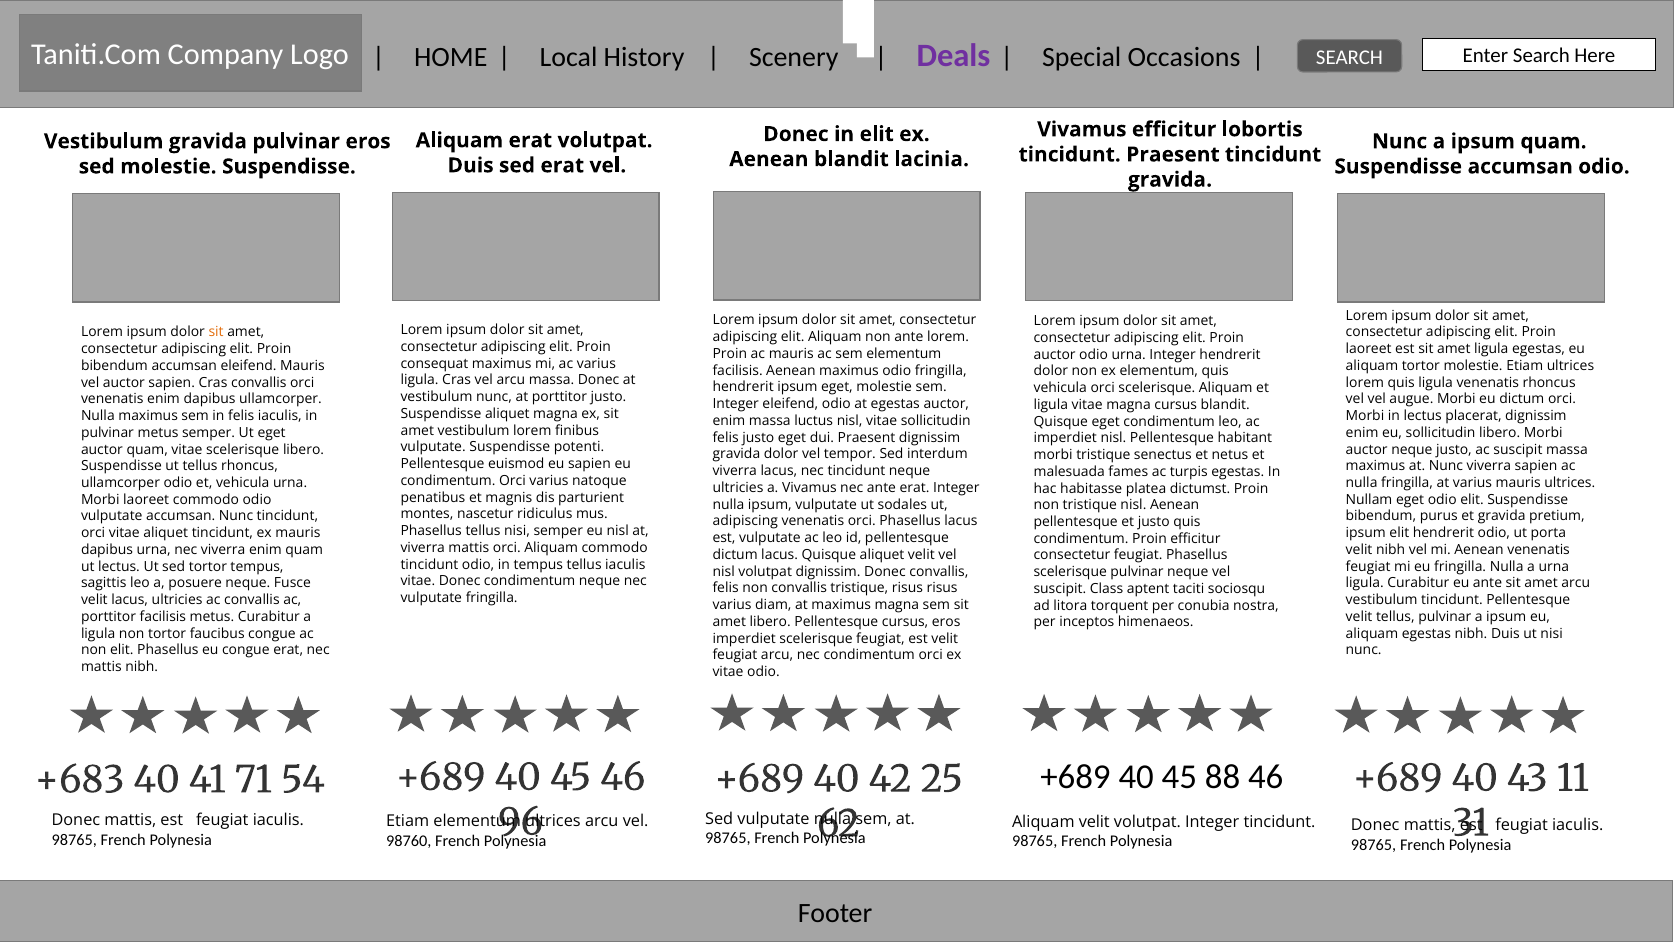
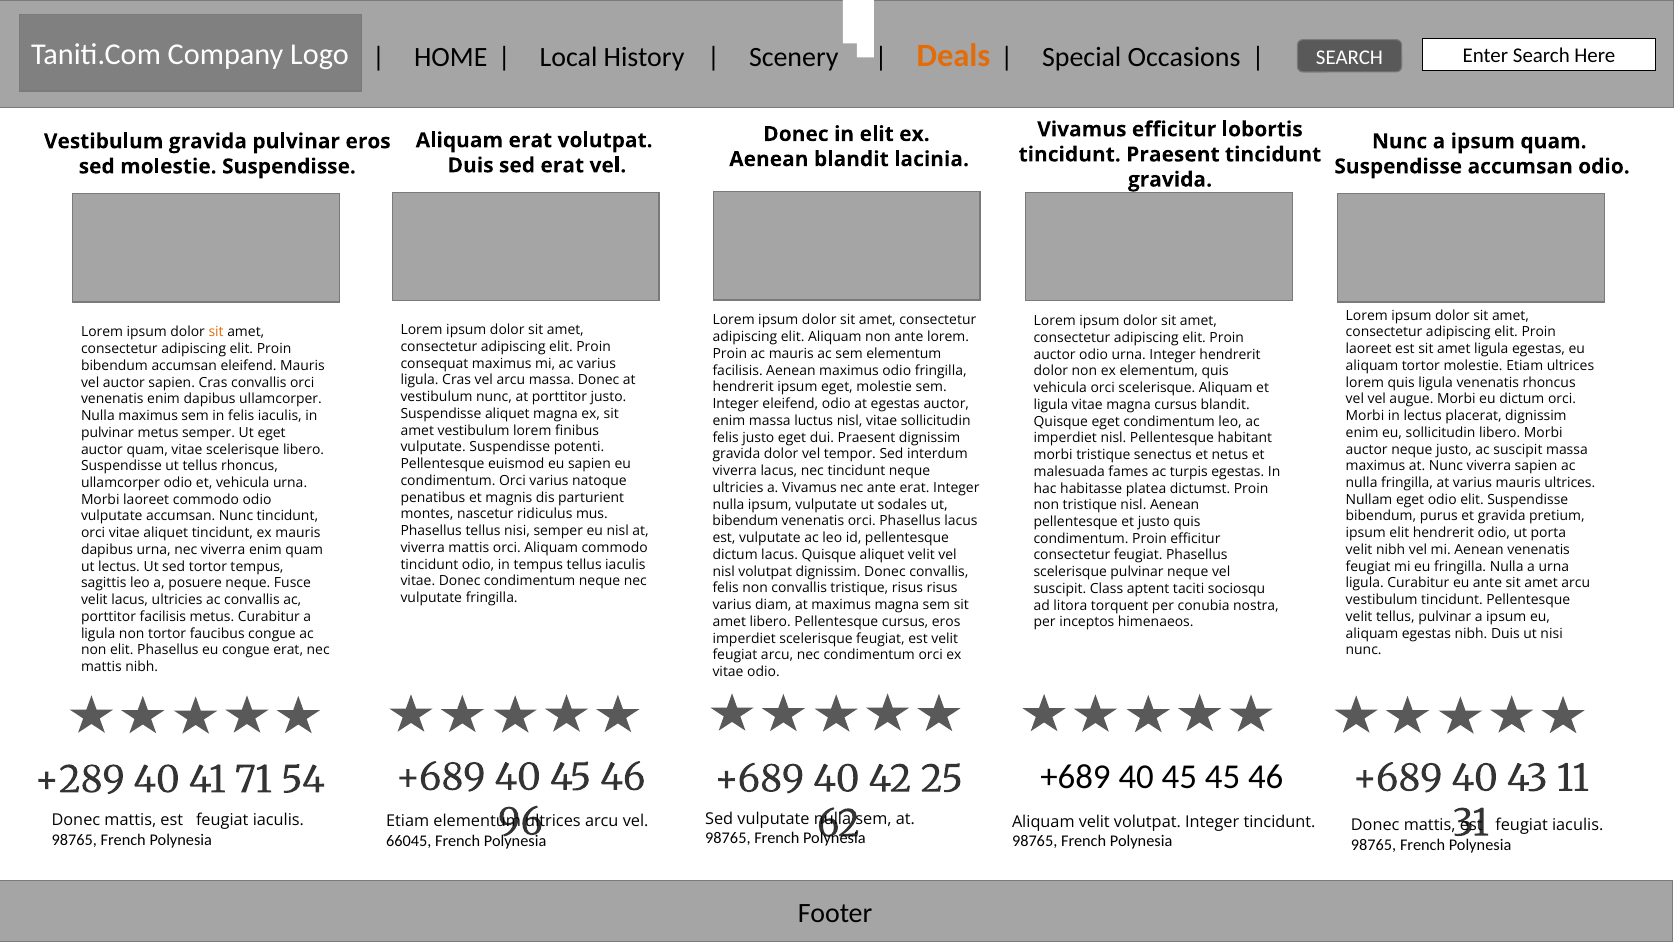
Deals colour: purple -> orange
adipiscing at (745, 521): adipiscing -> bibendum
45 88: 88 -> 45
+683: +683 -> +289
98760: 98760 -> 66045
